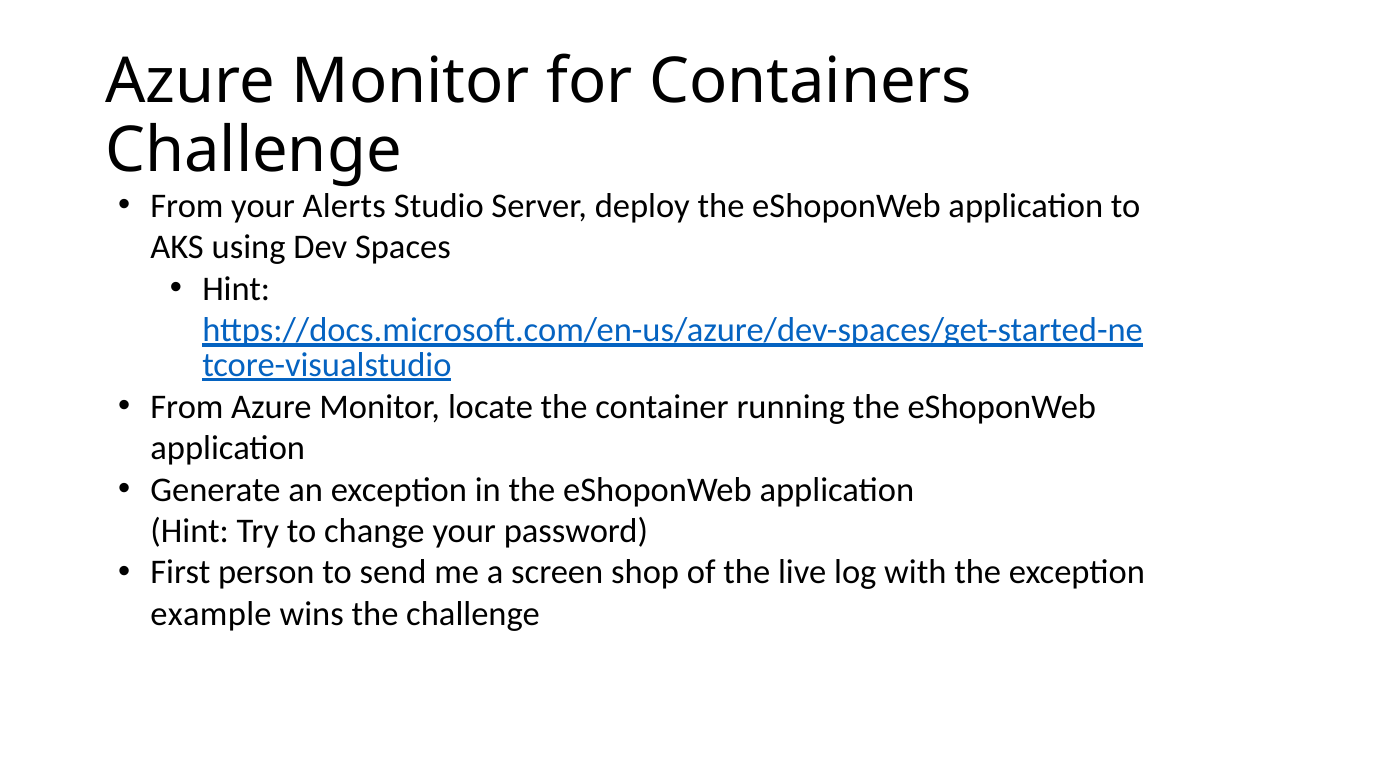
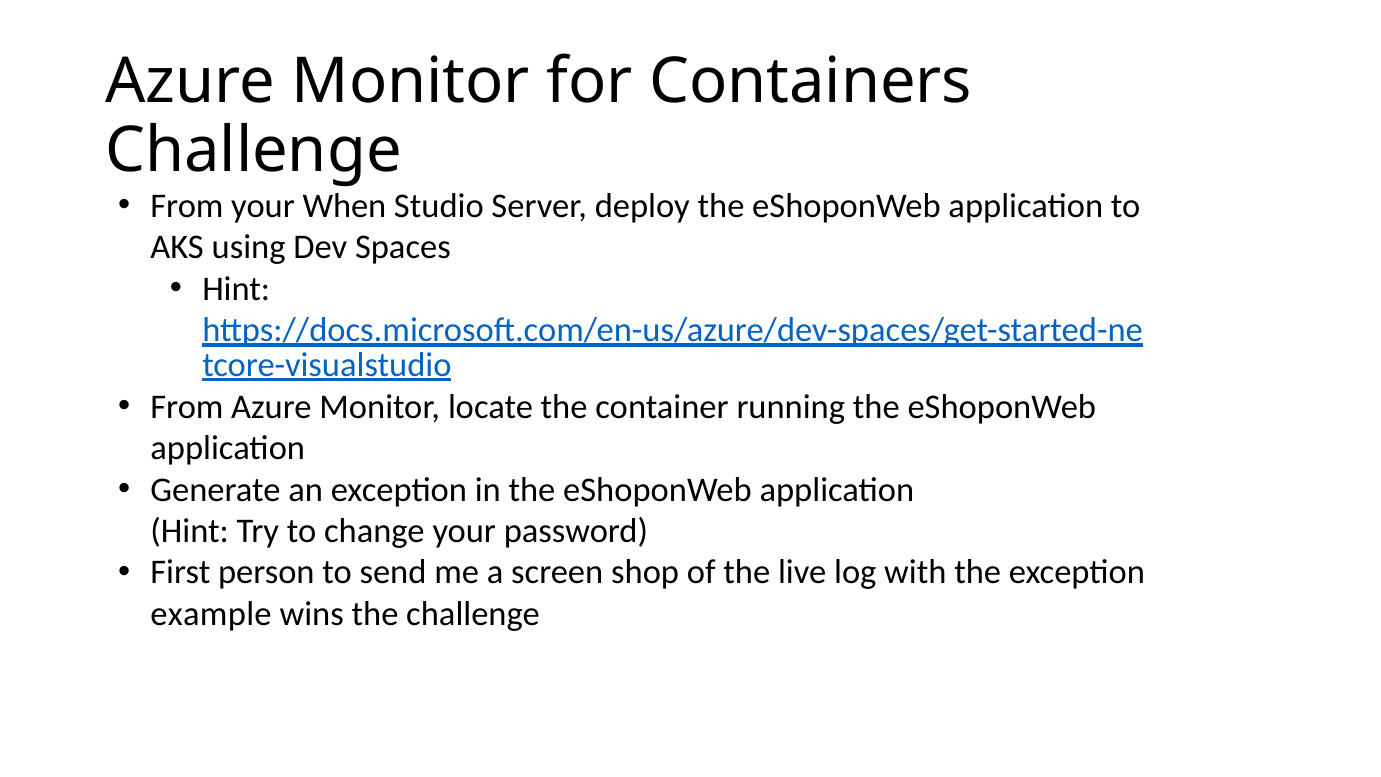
Alerts: Alerts -> When
